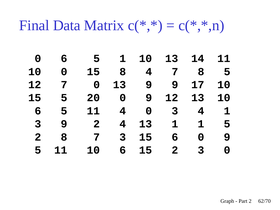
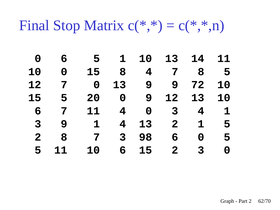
Data: Data -> Stop
17: 17 -> 72
5 at (64, 111): 5 -> 7
9 2: 2 -> 1
13 1: 1 -> 2
3 15: 15 -> 98
6 0 9: 9 -> 5
